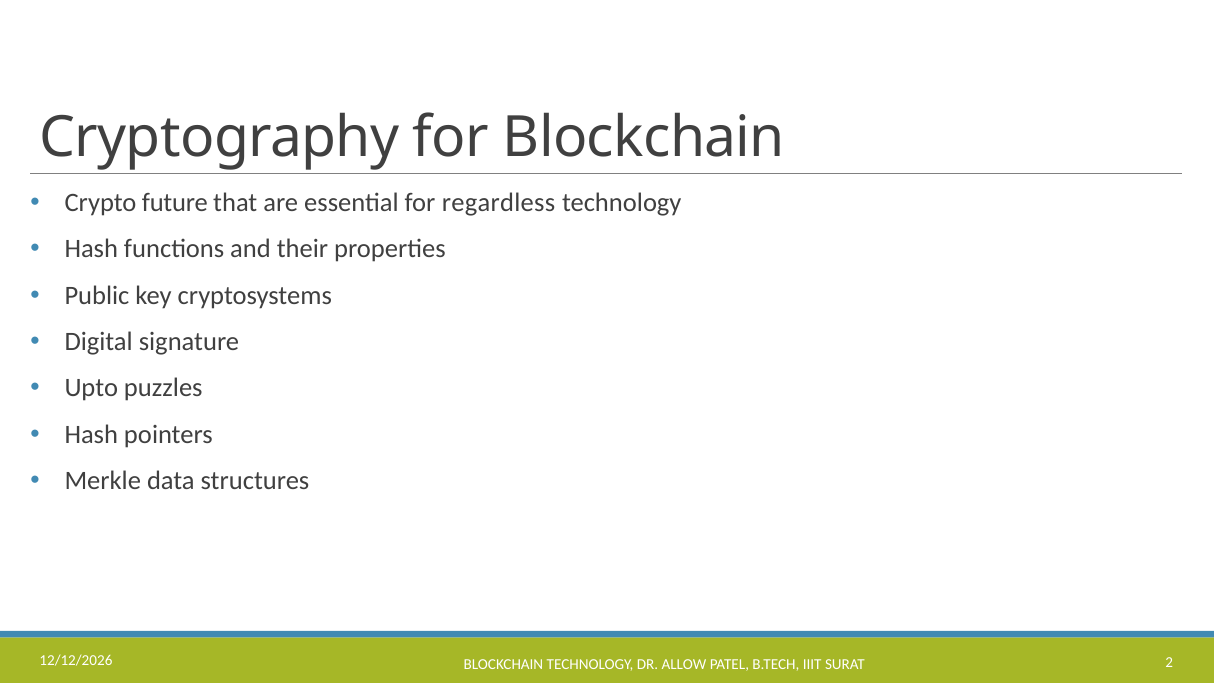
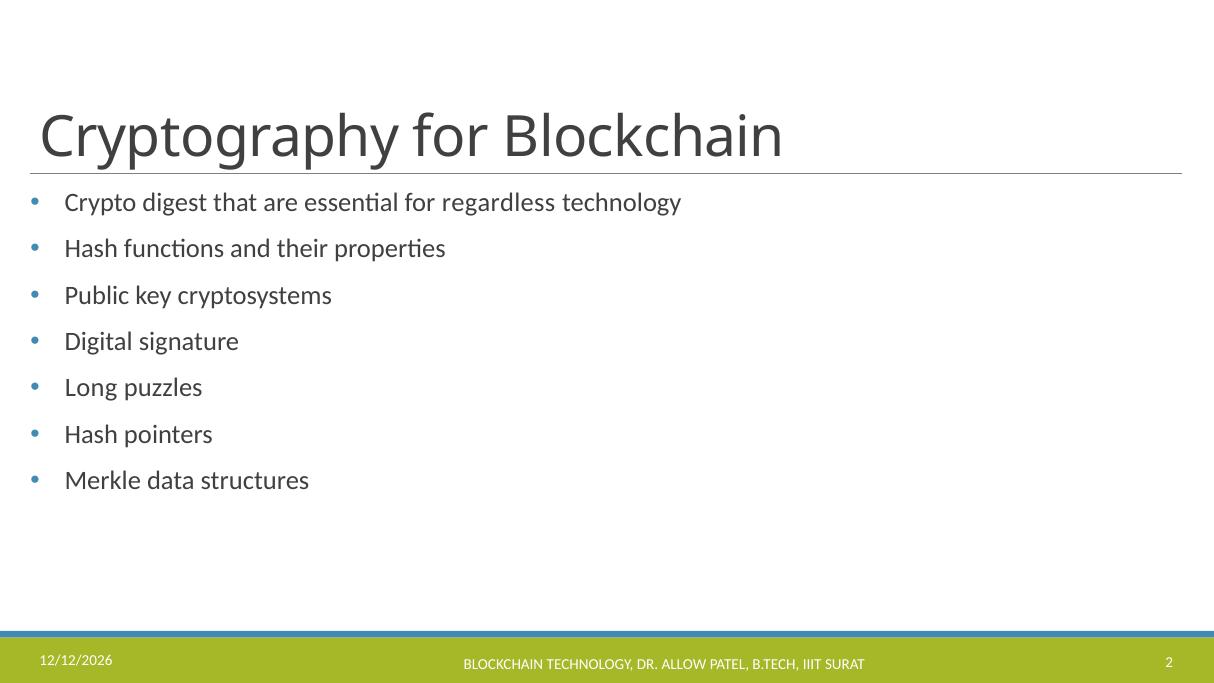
future: future -> digest
Upto: Upto -> Long
